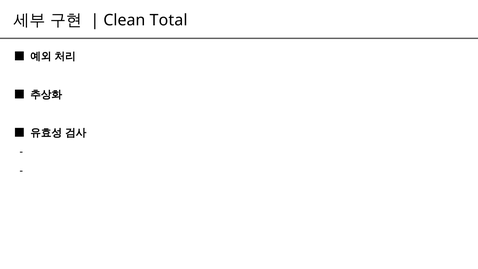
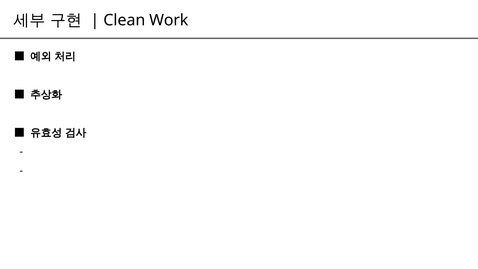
Total: Total -> Work
